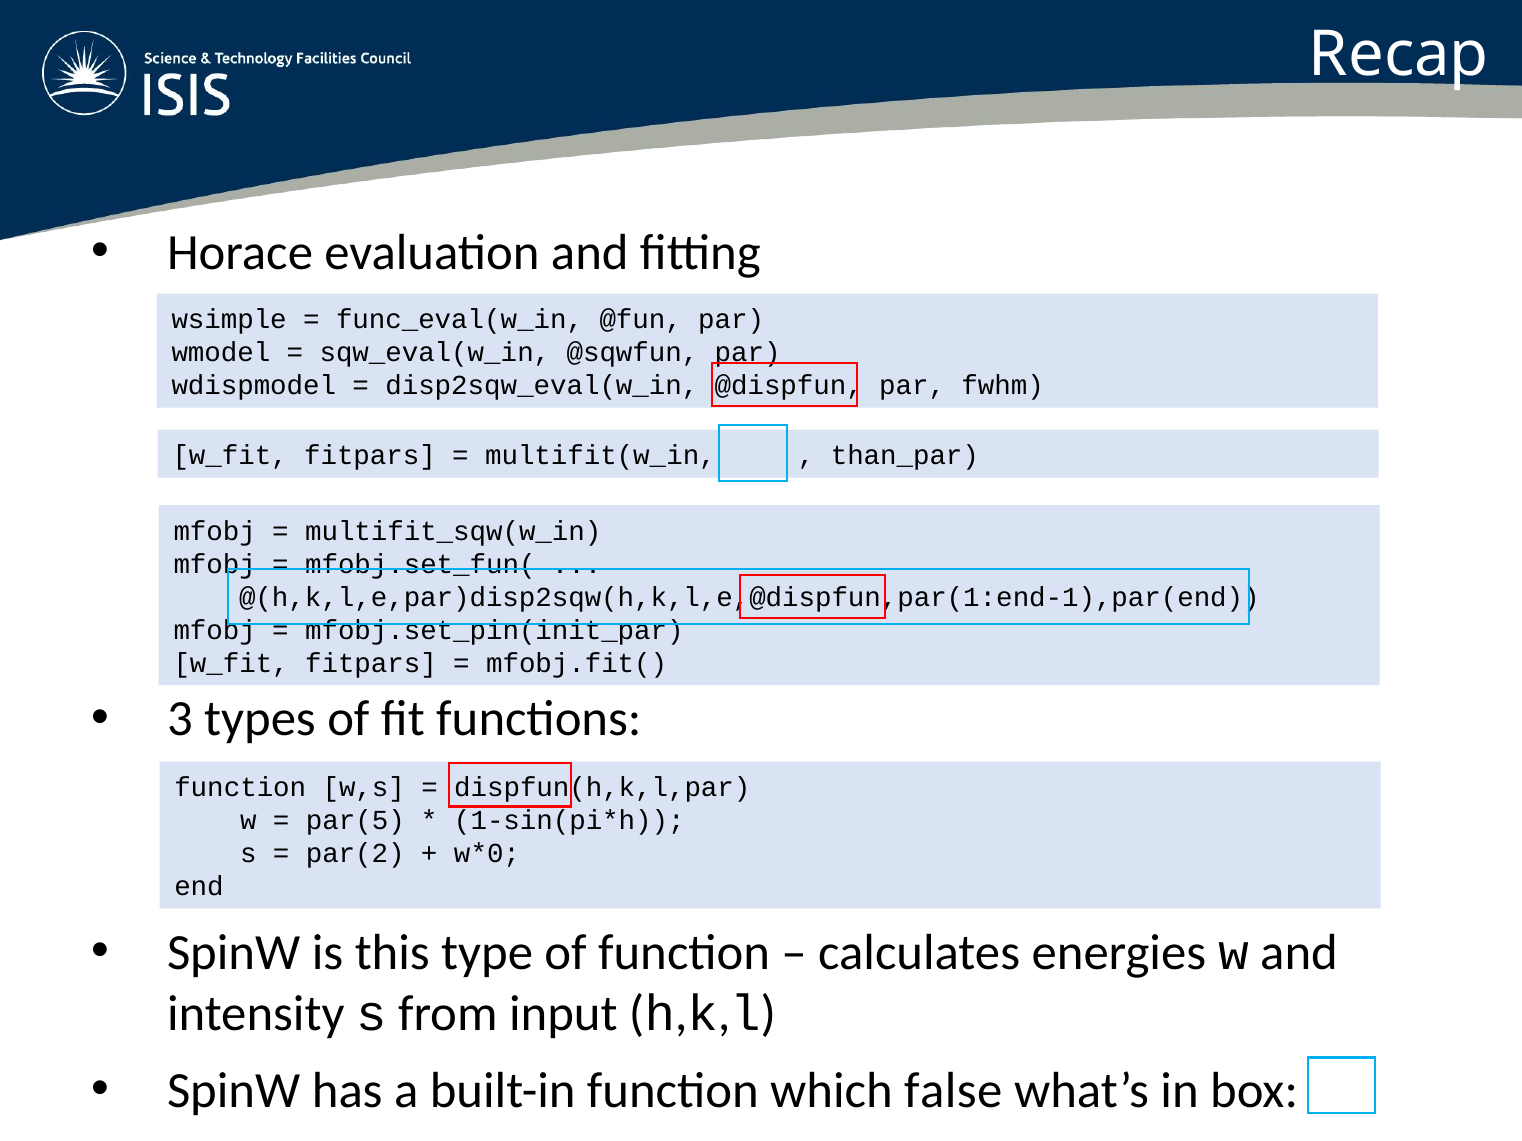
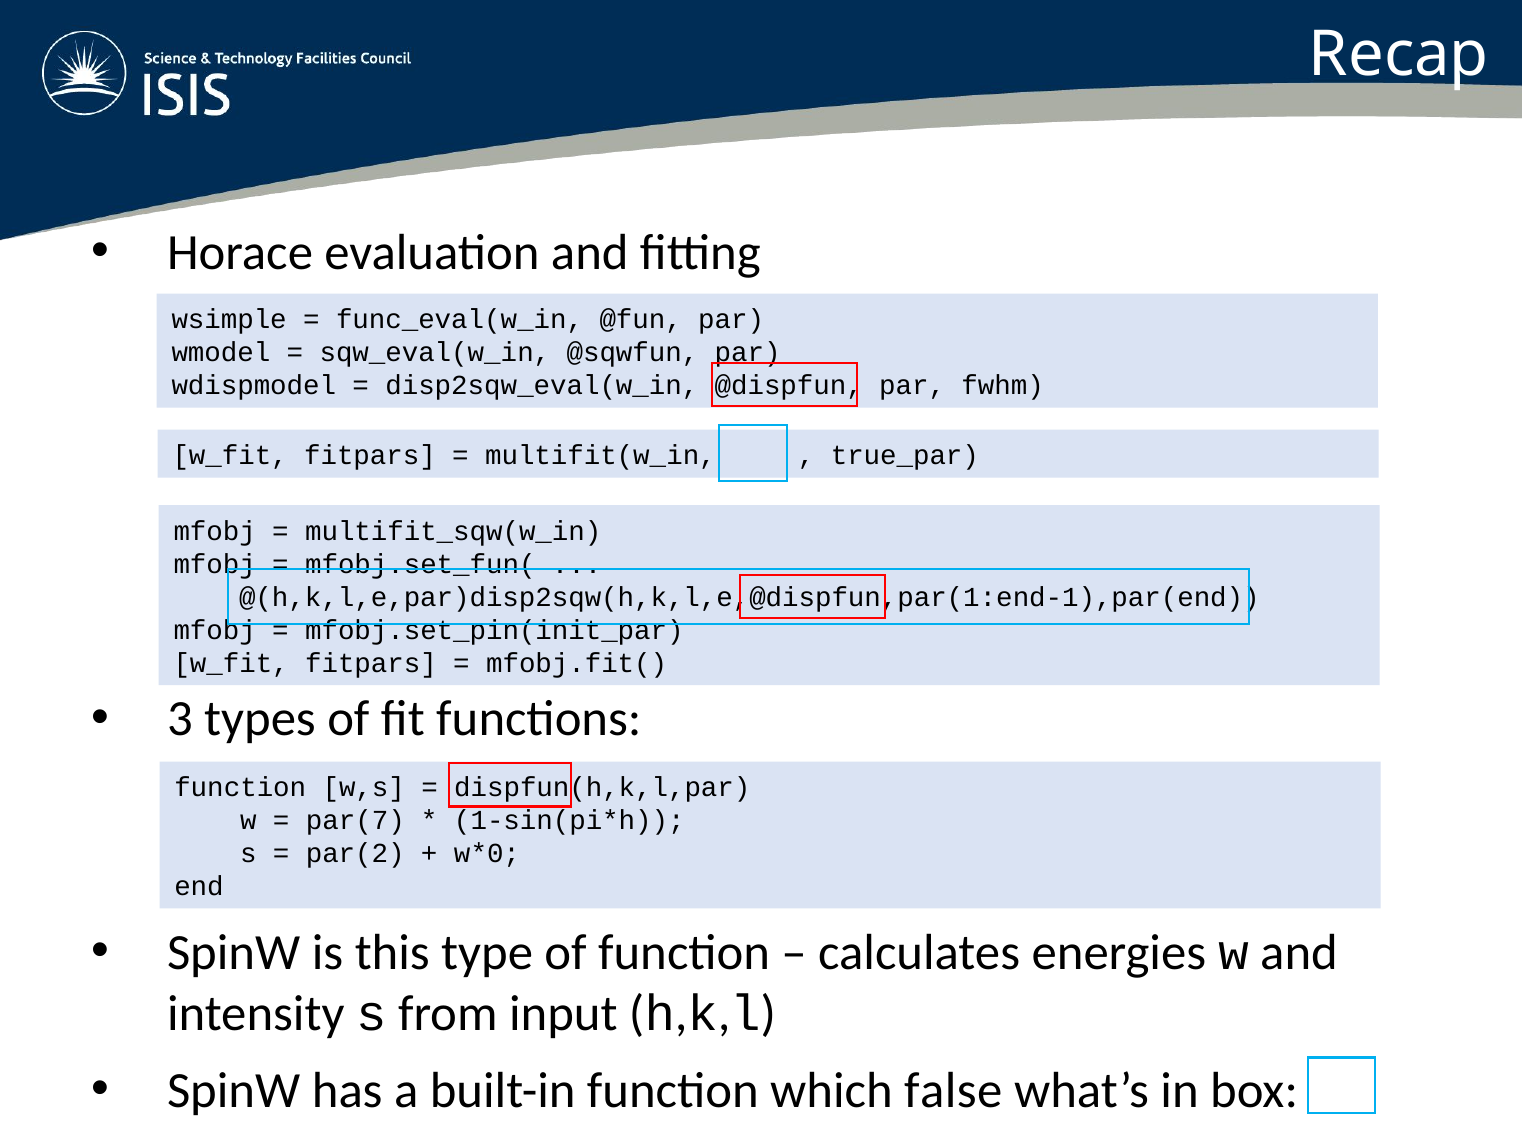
than_par: than_par -> true_par
par(5: par(5 -> par(7
